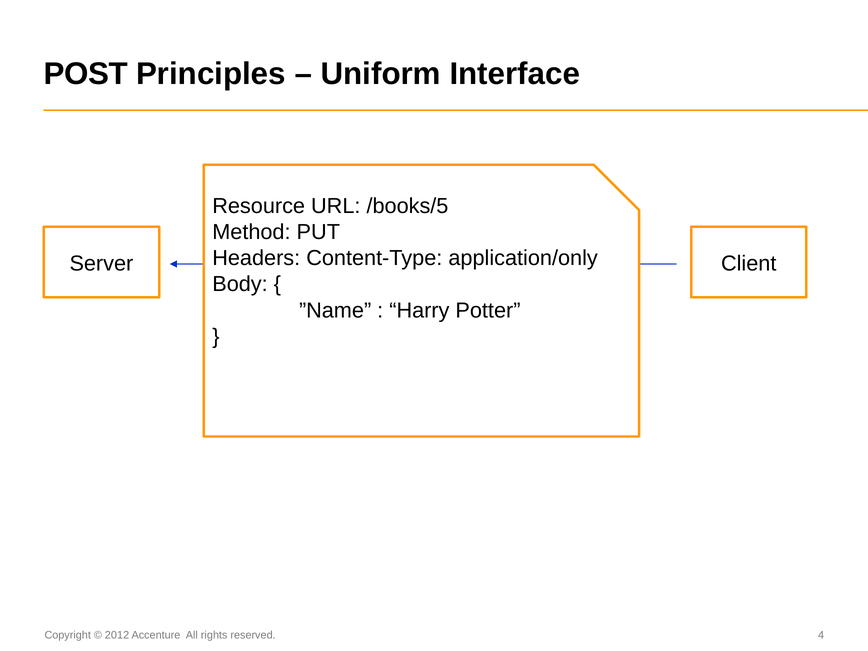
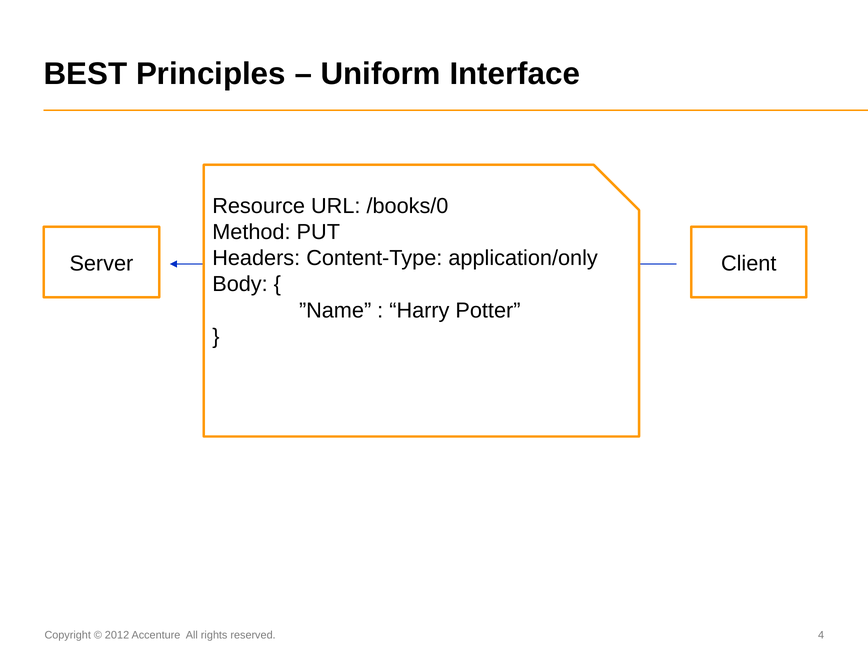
POST: POST -> BEST
/books/5: /books/5 -> /books/0
